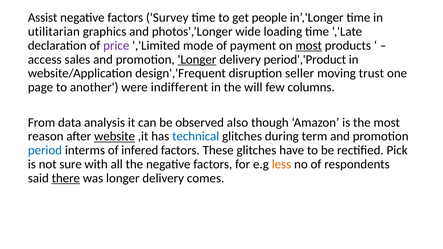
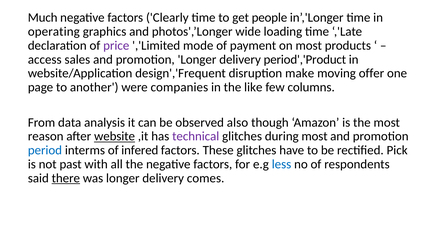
Assist: Assist -> Much
Survey: Survey -> Clearly
utilitarian: utilitarian -> operating
most at (309, 46) underline: present -> none
Longer at (197, 59) underline: present -> none
seller: seller -> make
trust: trust -> offer
indifferent: indifferent -> companies
will: will -> like
technical colour: blue -> purple
during term: term -> most
sure: sure -> past
less colour: orange -> blue
